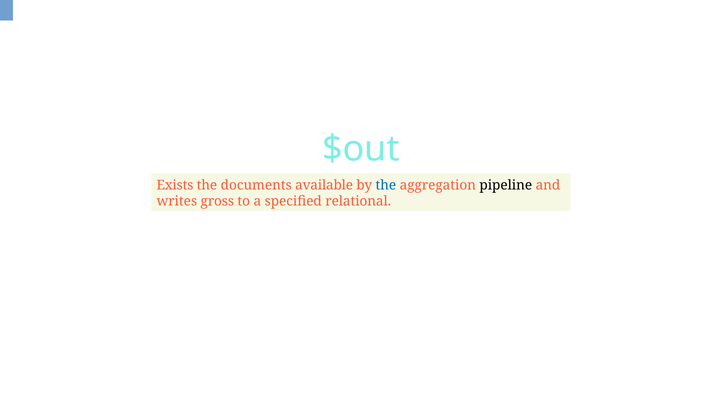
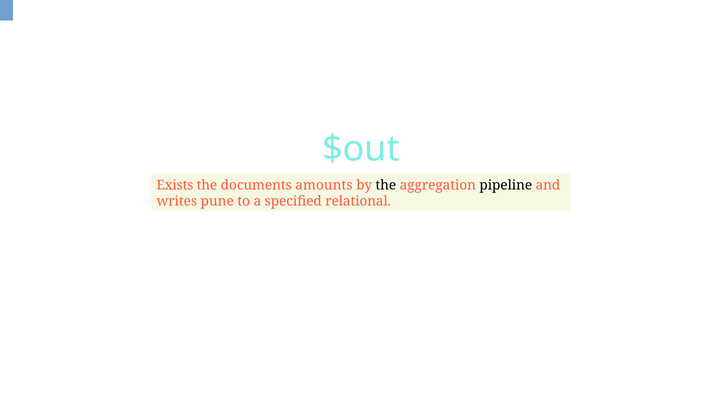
available: available -> amounts
the at (386, 185) colour: blue -> black
gross: gross -> pune
